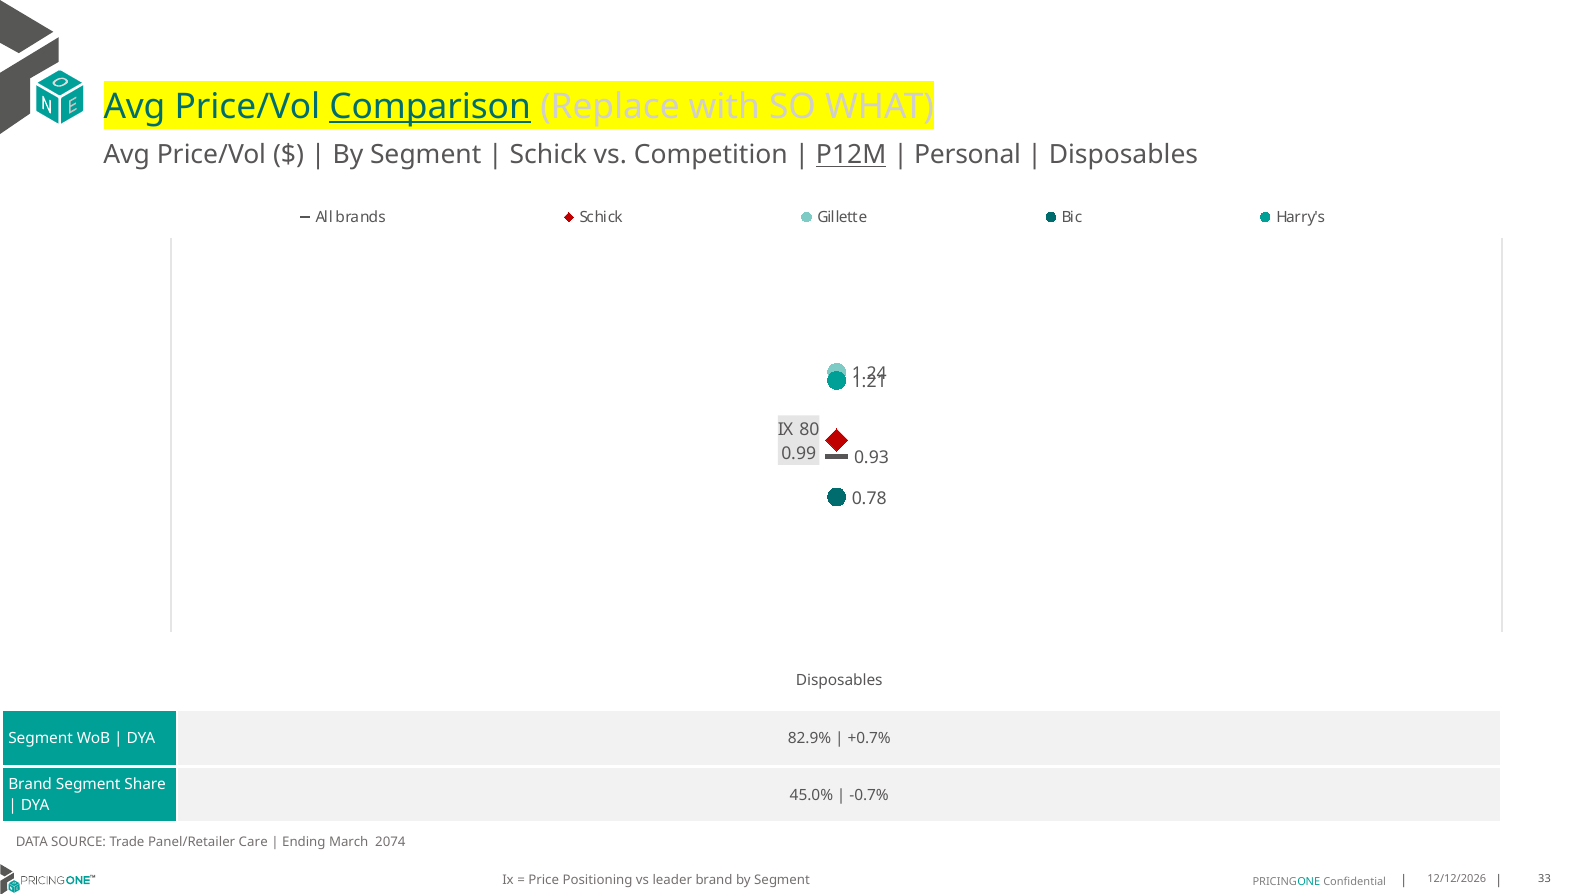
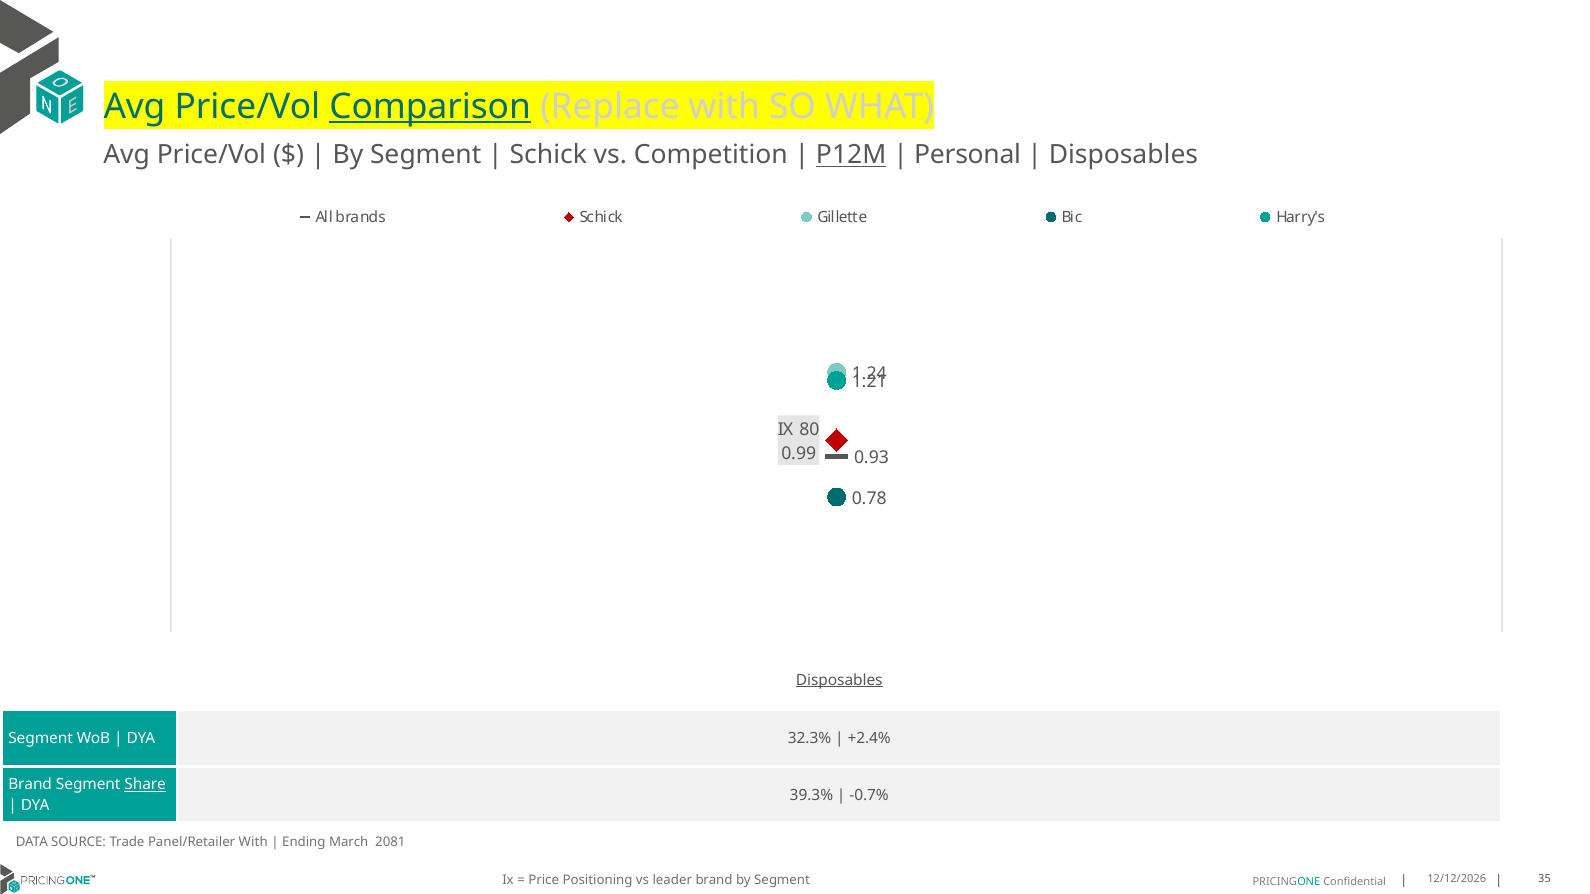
Disposables at (839, 681) underline: none -> present
82.9%: 82.9% -> 32.3%
+0.7%: +0.7% -> +2.4%
Share underline: none -> present
45.0%: 45.0% -> 39.3%
Panel/Retailer Care: Care -> With
2074: 2074 -> 2081
33: 33 -> 35
